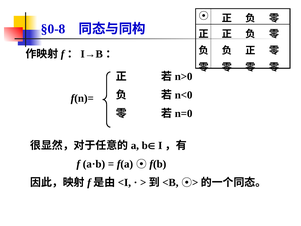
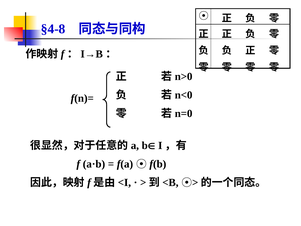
§0-8: §0-8 -> §4-8
